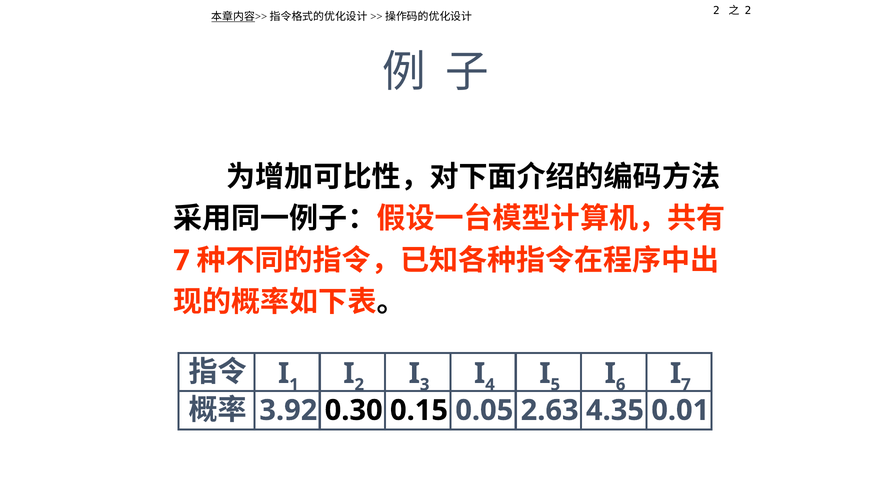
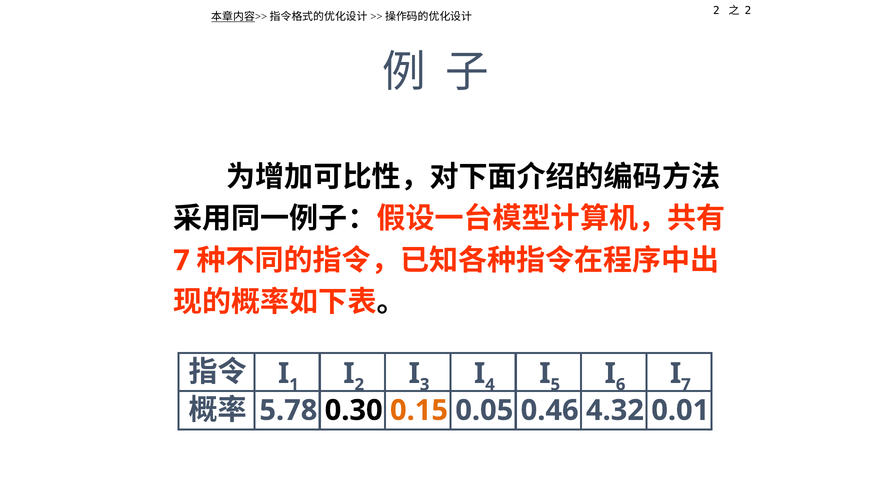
3.92: 3.92 -> 5.78
0.15 colour: black -> orange
2.63: 2.63 -> 0.46
4.35: 4.35 -> 4.32
